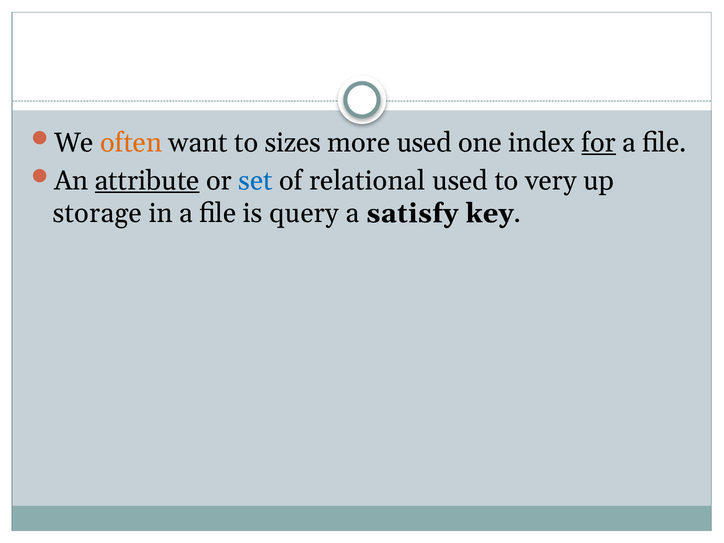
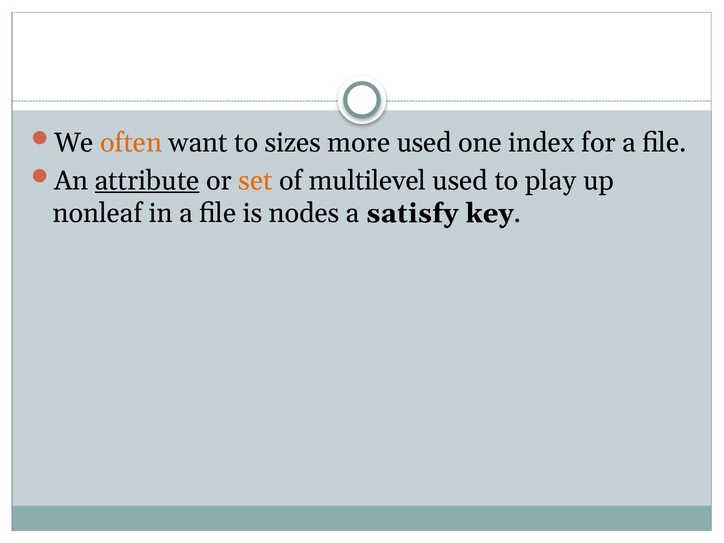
for underline: present -> none
set colour: blue -> orange
relational: relational -> multilevel
very: very -> play
storage: storage -> nonleaf
query: query -> nodes
